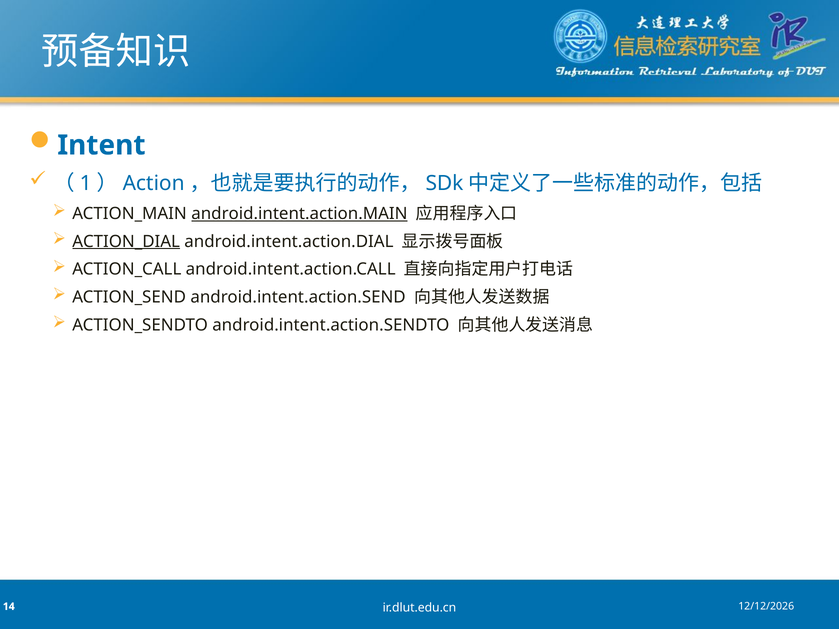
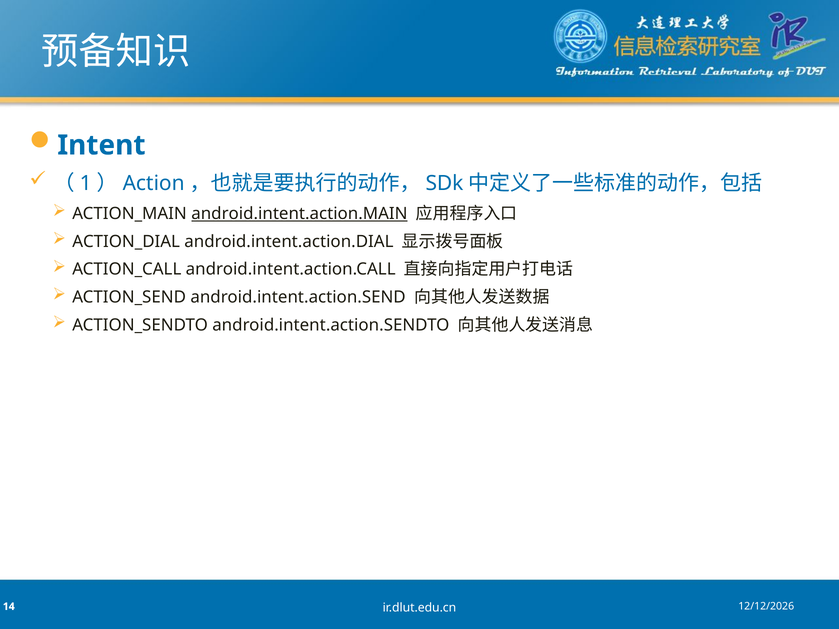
ACTION_DIAL underline: present -> none
